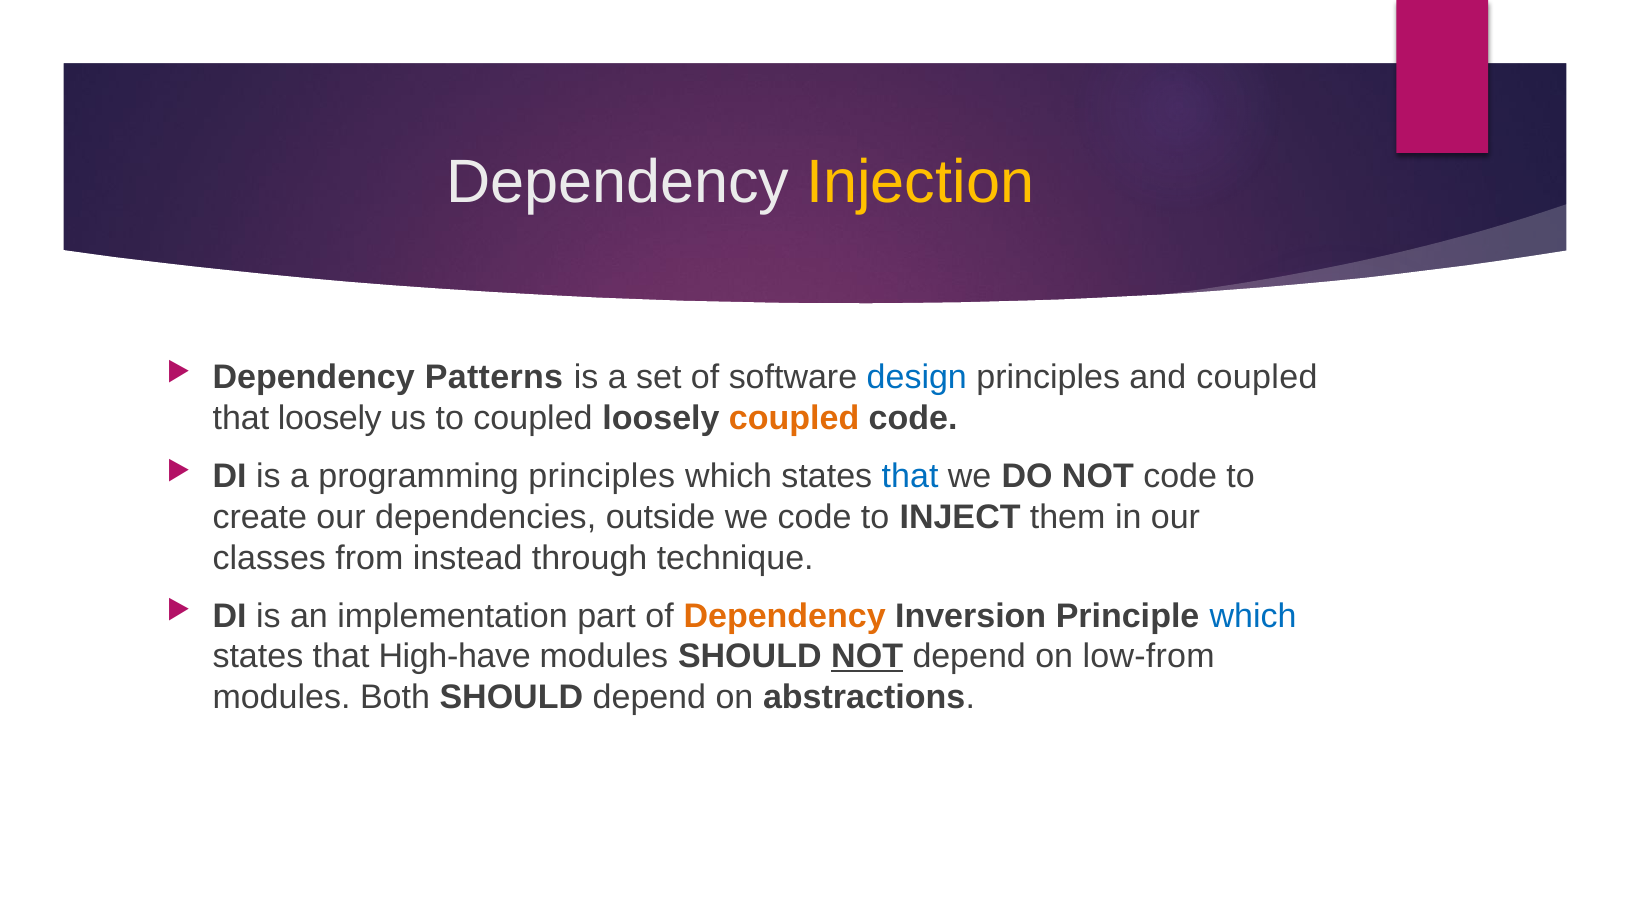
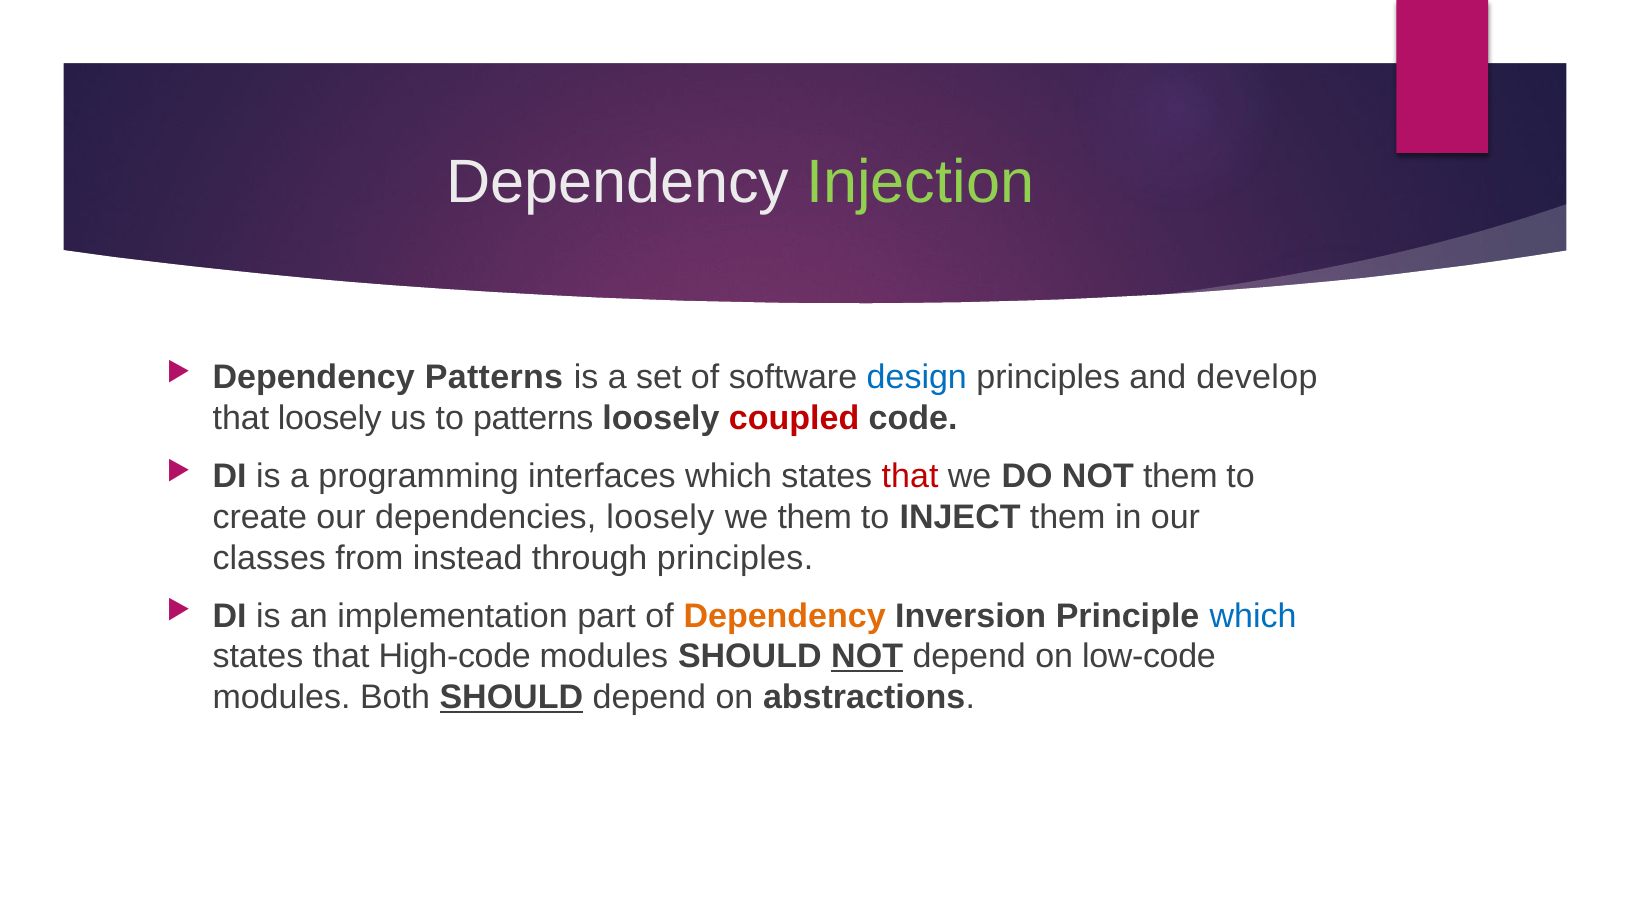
Injection colour: yellow -> light green
and coupled: coupled -> develop
to coupled: coupled -> patterns
coupled at (794, 418) colour: orange -> red
programming principles: principles -> interfaces
that at (910, 476) colour: blue -> red
NOT code: code -> them
dependencies outside: outside -> loosely
we code: code -> them
through technique: technique -> principles
High-have: High-have -> High-code
low-from: low-from -> low-code
SHOULD at (511, 697) underline: none -> present
